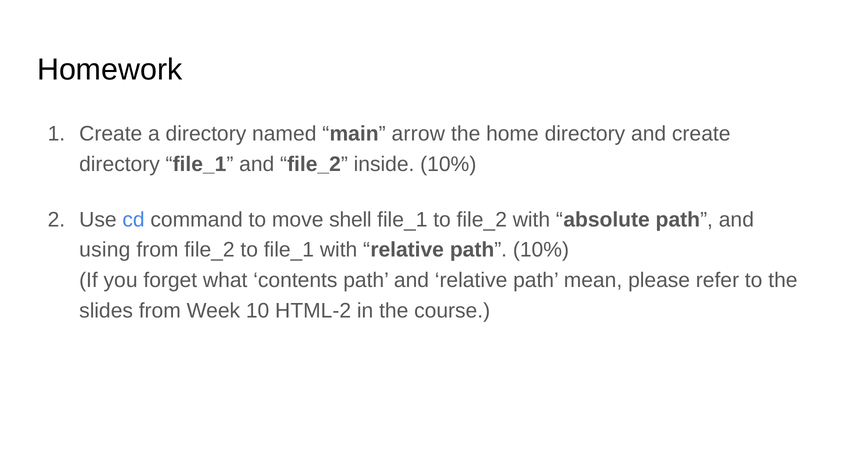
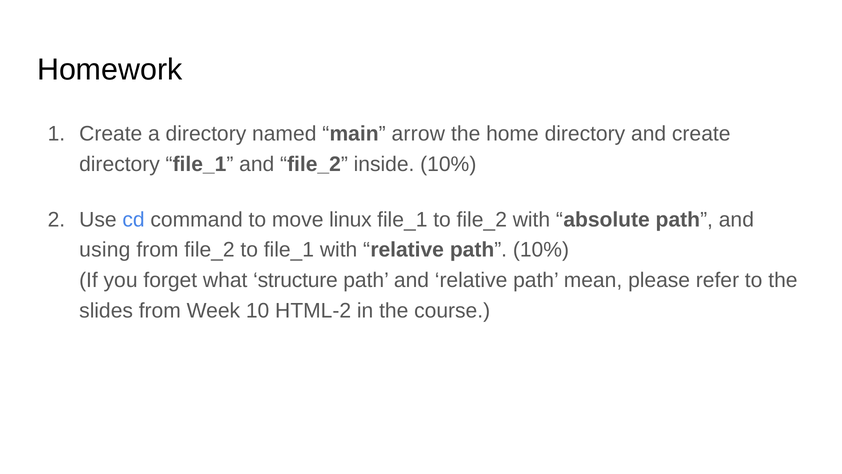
shell: shell -> linux
contents: contents -> structure
